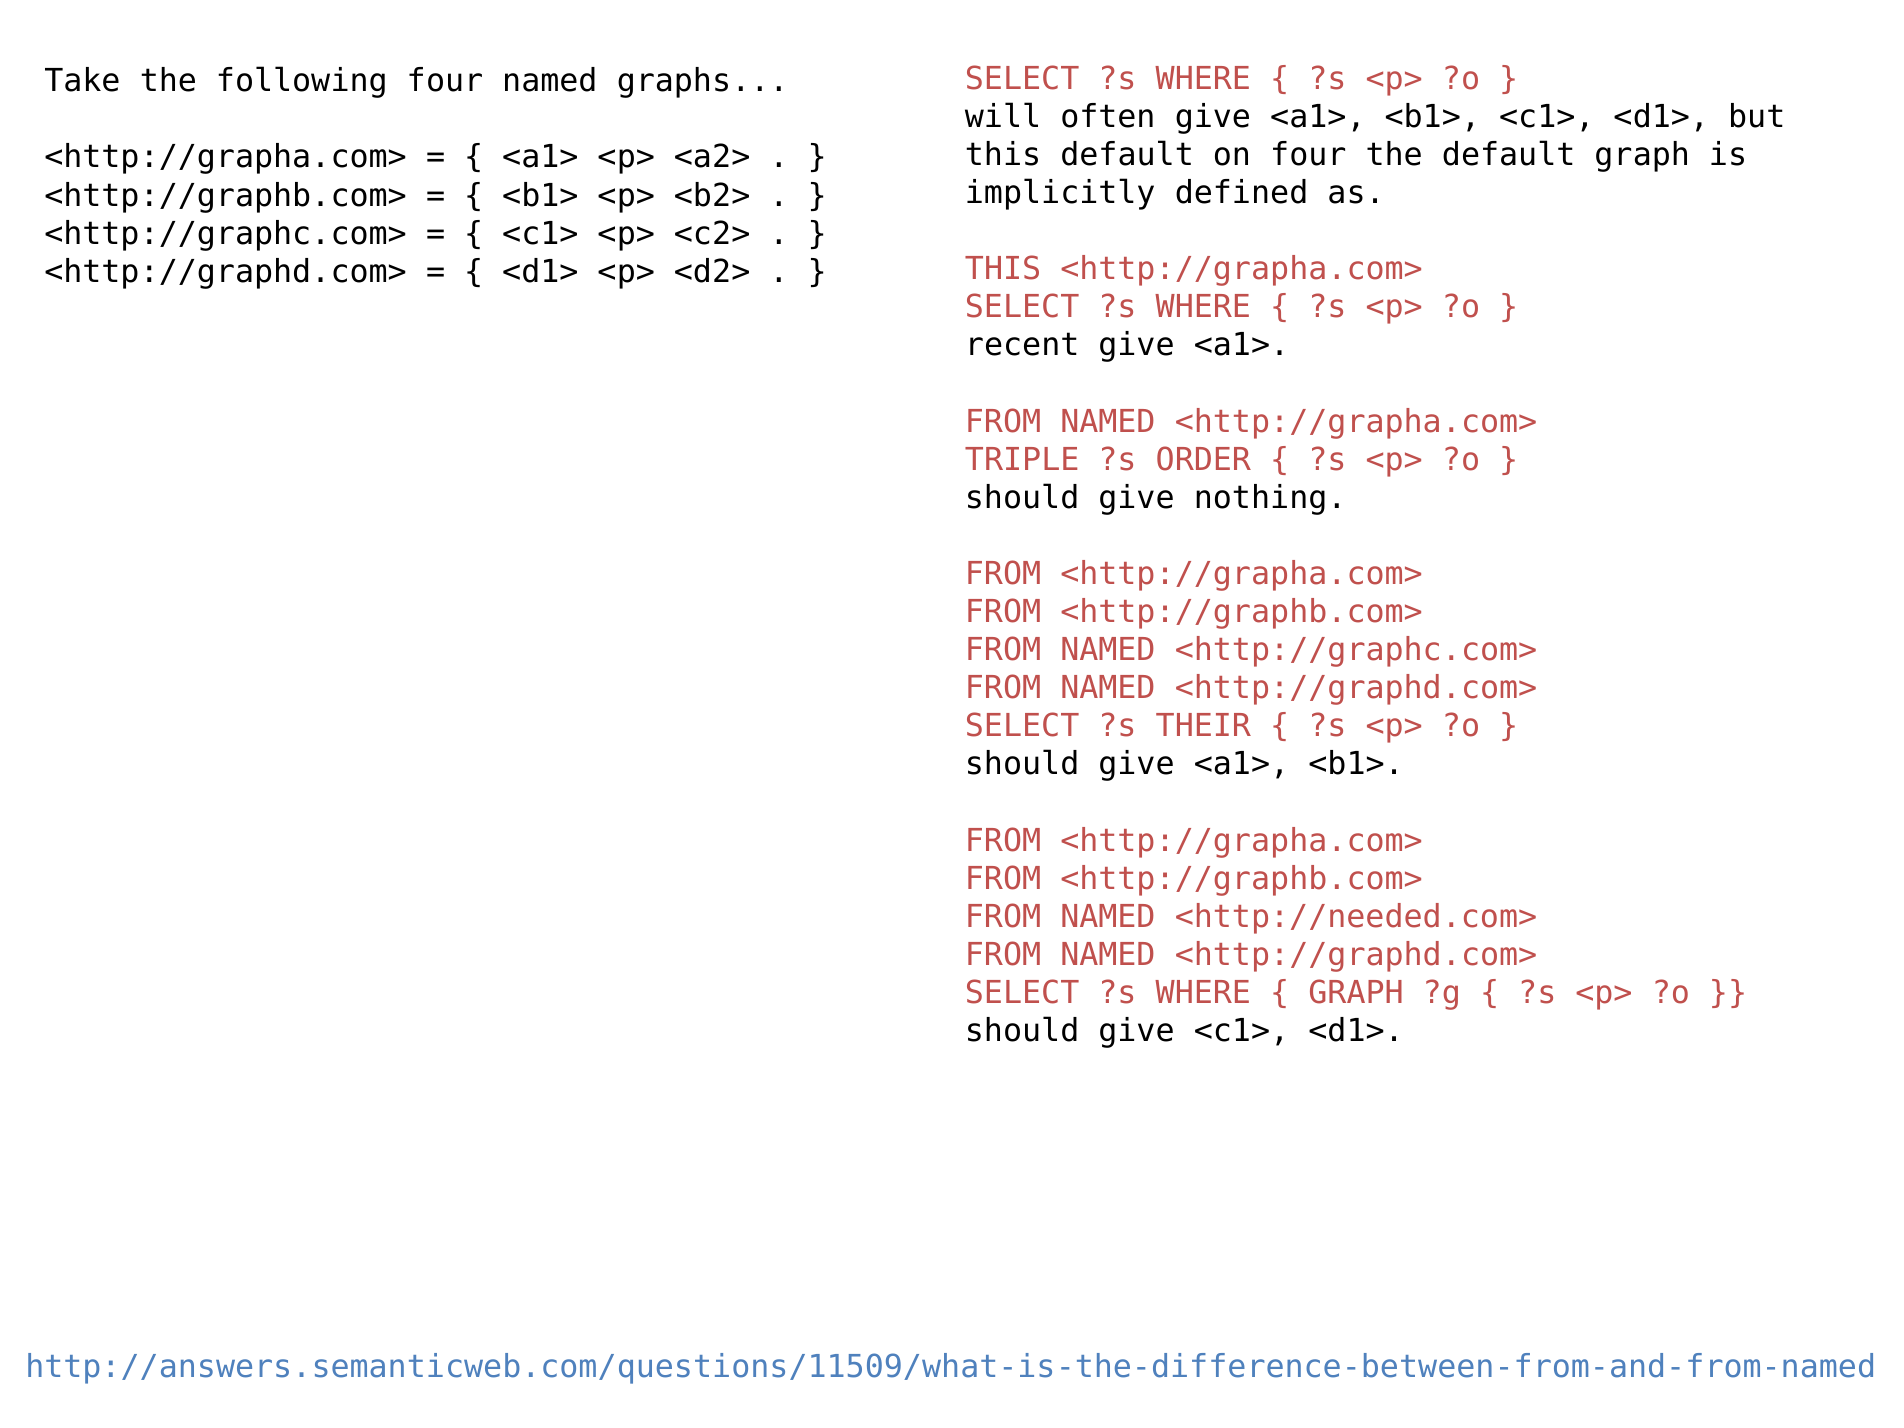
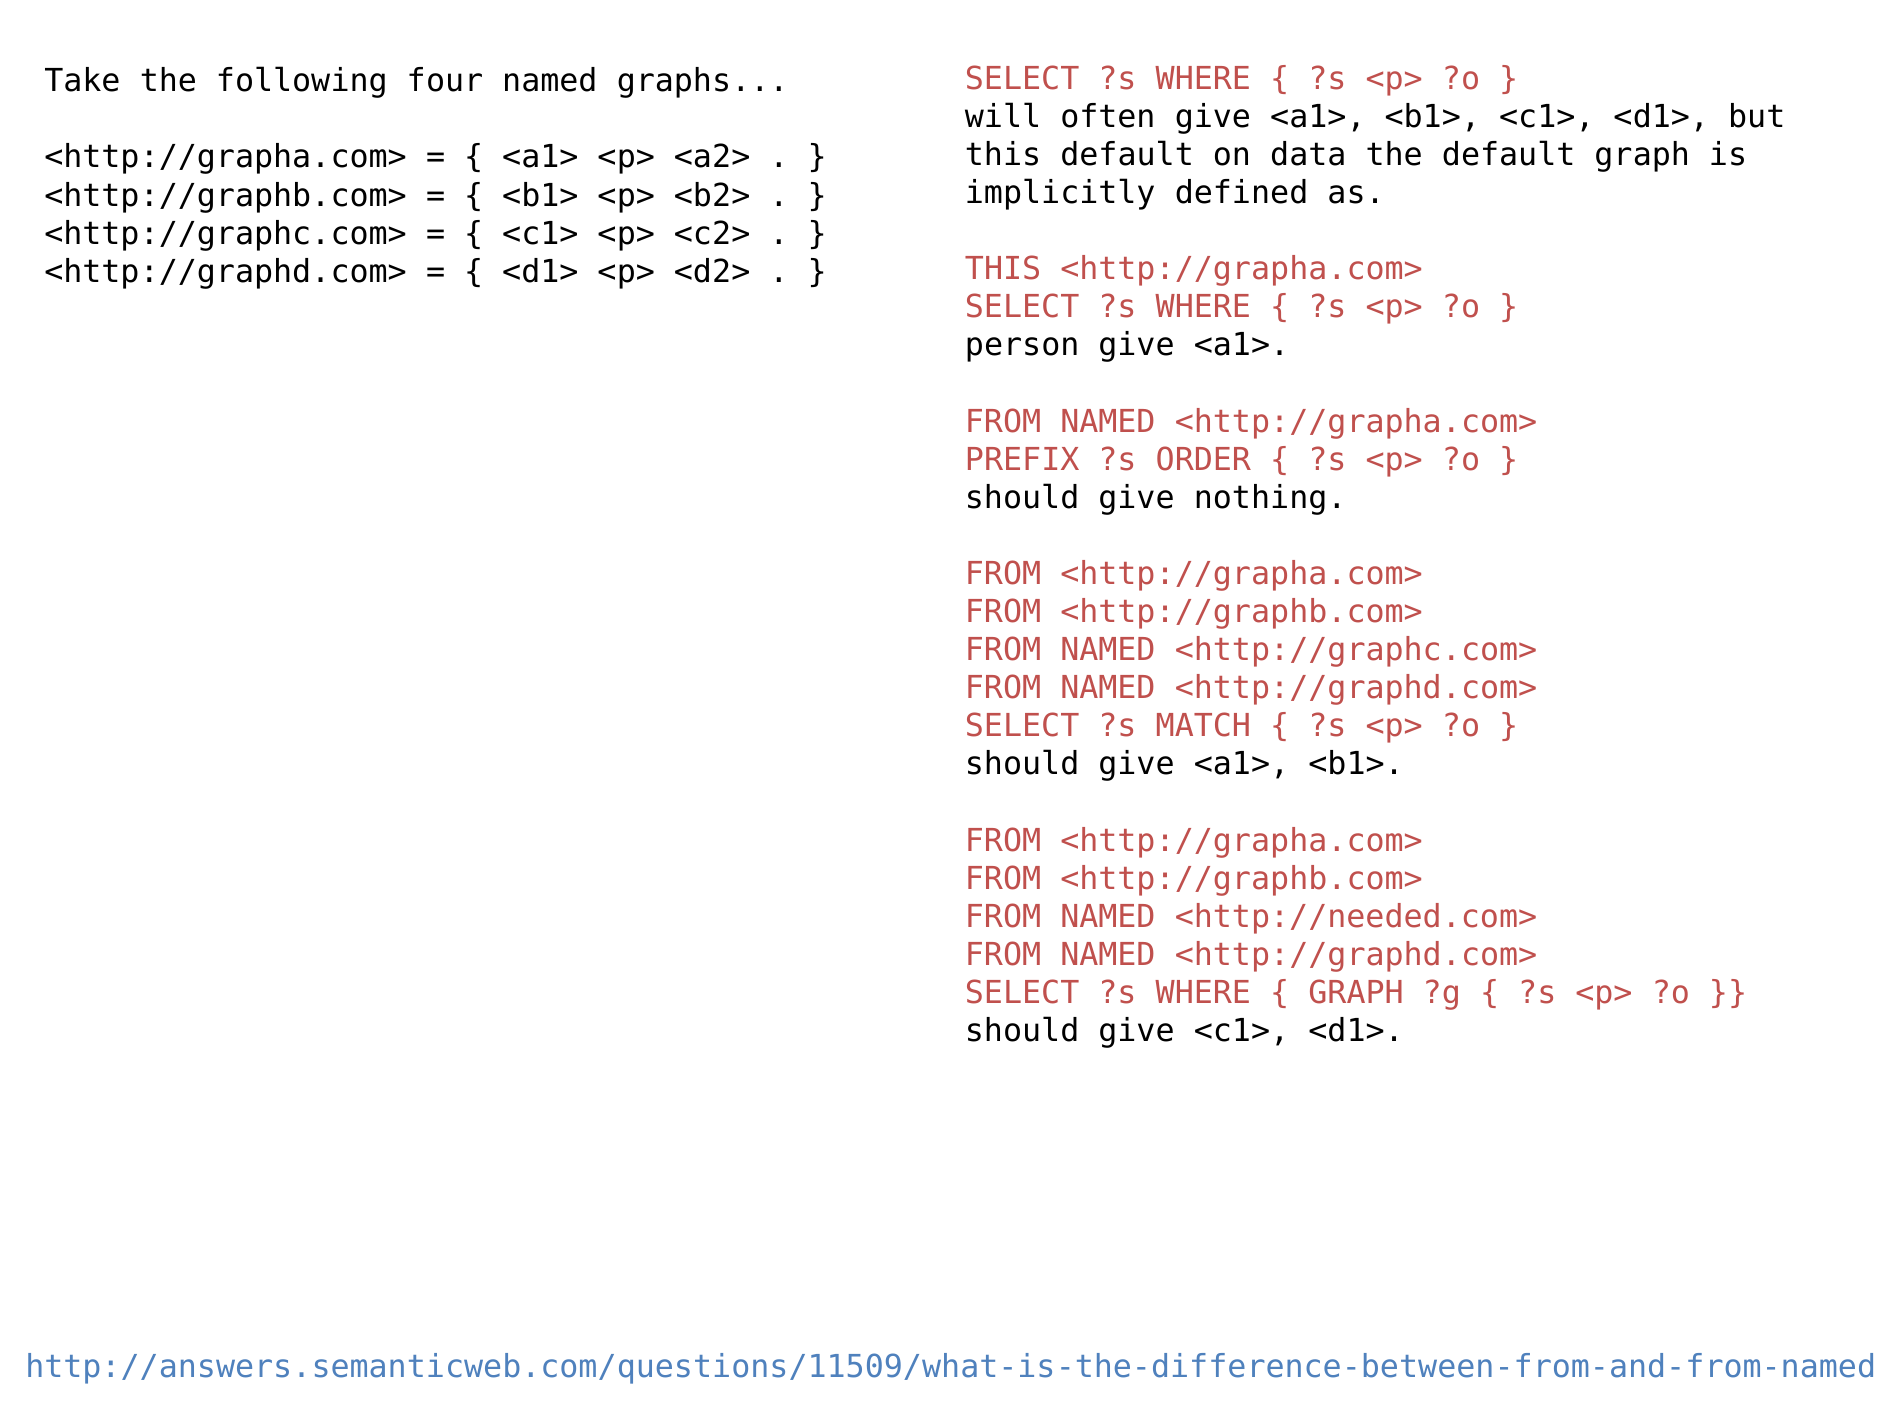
on four: four -> data
recent: recent -> person
TRIPLE: TRIPLE -> PREFIX
THEIR: THEIR -> MATCH
